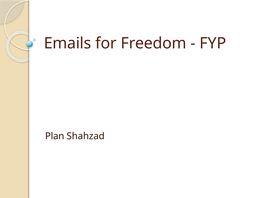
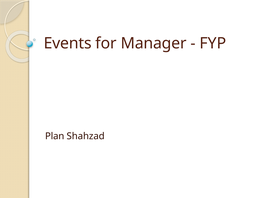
Emails: Emails -> Events
Freedom: Freedom -> Manager
